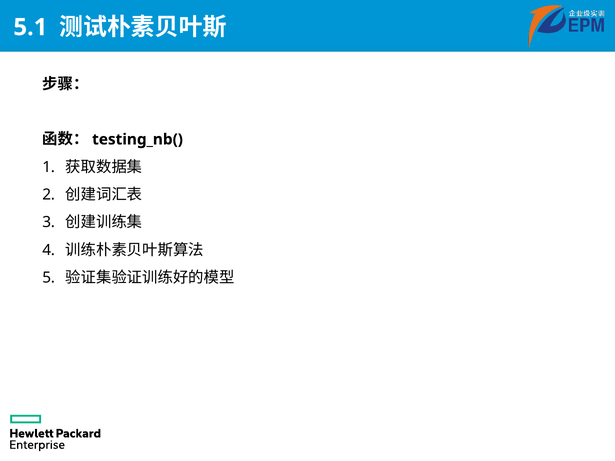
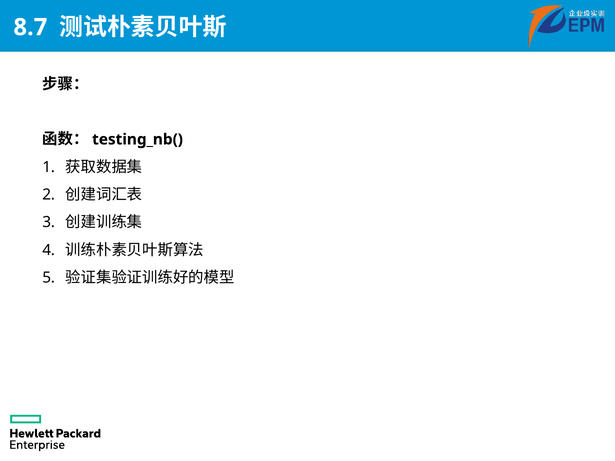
5.1: 5.1 -> 8.7
